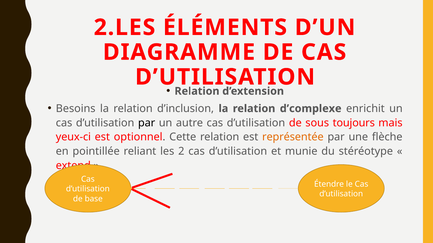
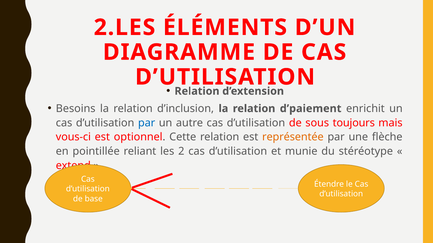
d’complexe: d’complexe -> d’paiement
par at (147, 123) colour: black -> blue
yeux-ci: yeux-ci -> vous-ci
